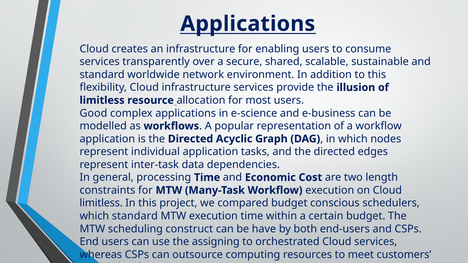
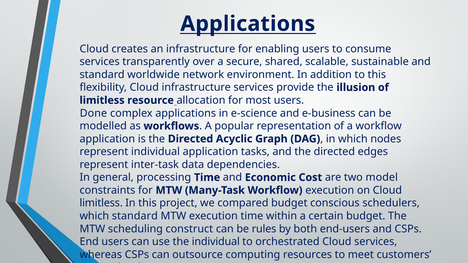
Good: Good -> Done
length: length -> model
have: have -> rules
the assigning: assigning -> individual
